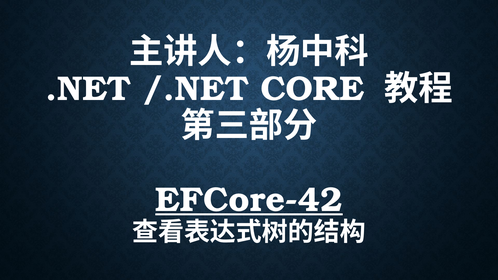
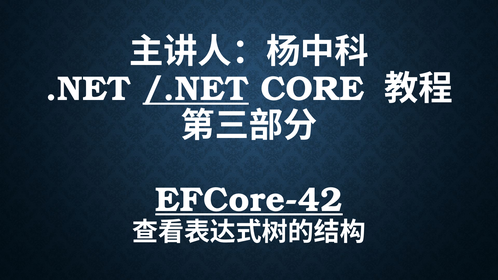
/.NET underline: none -> present
